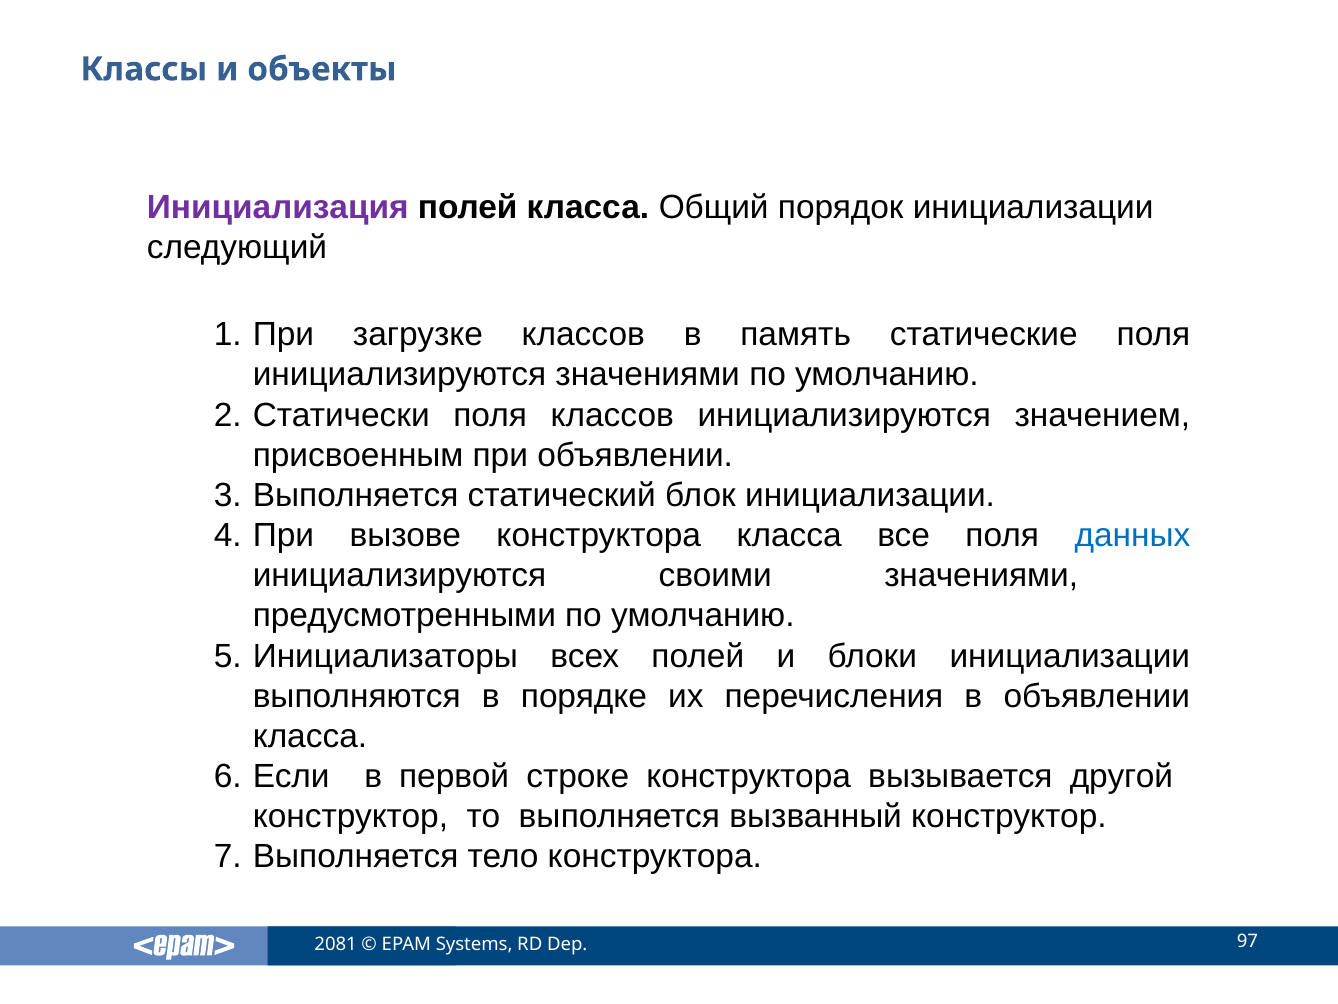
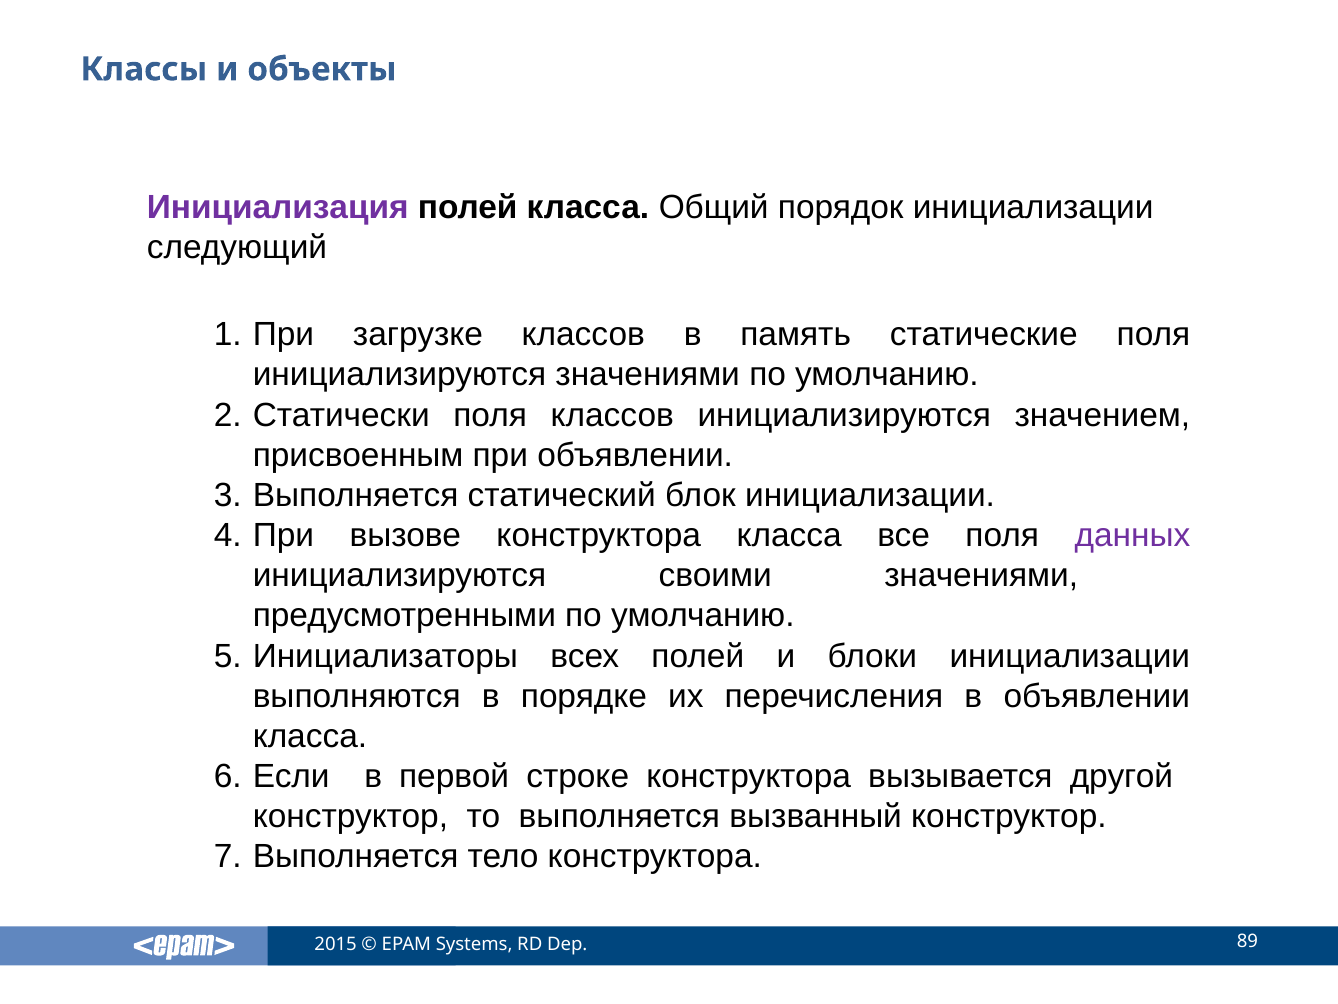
данных colour: blue -> purple
2081: 2081 -> 2015
97: 97 -> 89
